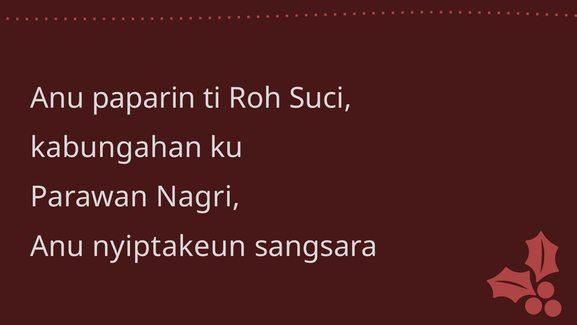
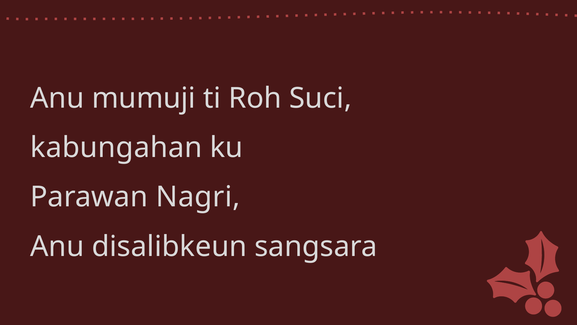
paparin: paparin -> mumuji
nyiptakeun: nyiptakeun -> disalibkeun
